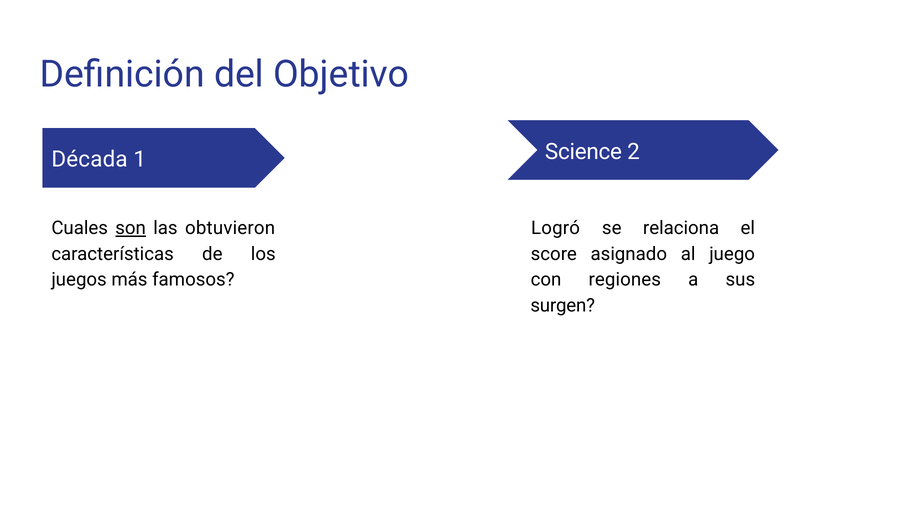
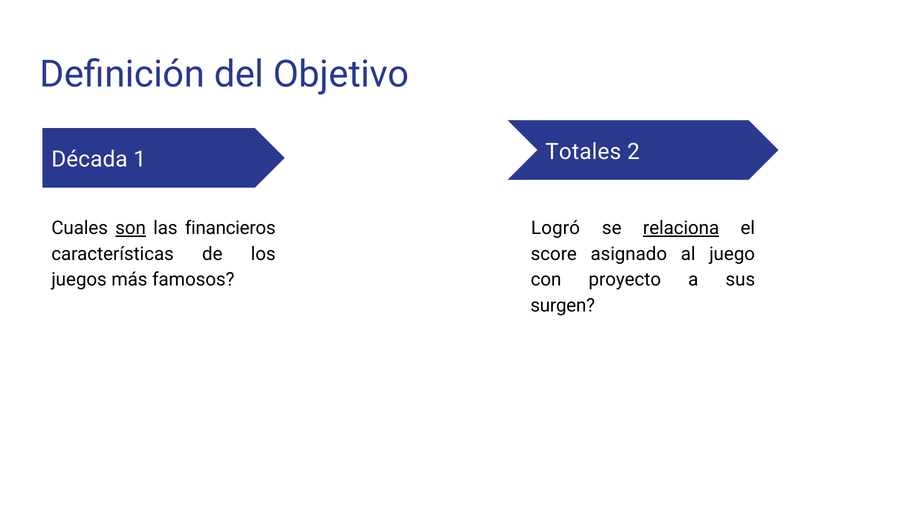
Science: Science -> Totales
obtuvieron: obtuvieron -> financieros
relaciona underline: none -> present
regiones: regiones -> proyecto
